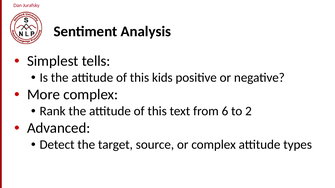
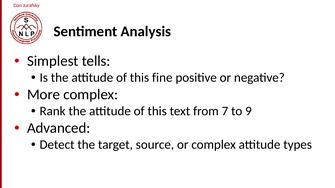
kids: kids -> fine
6: 6 -> 7
2: 2 -> 9
